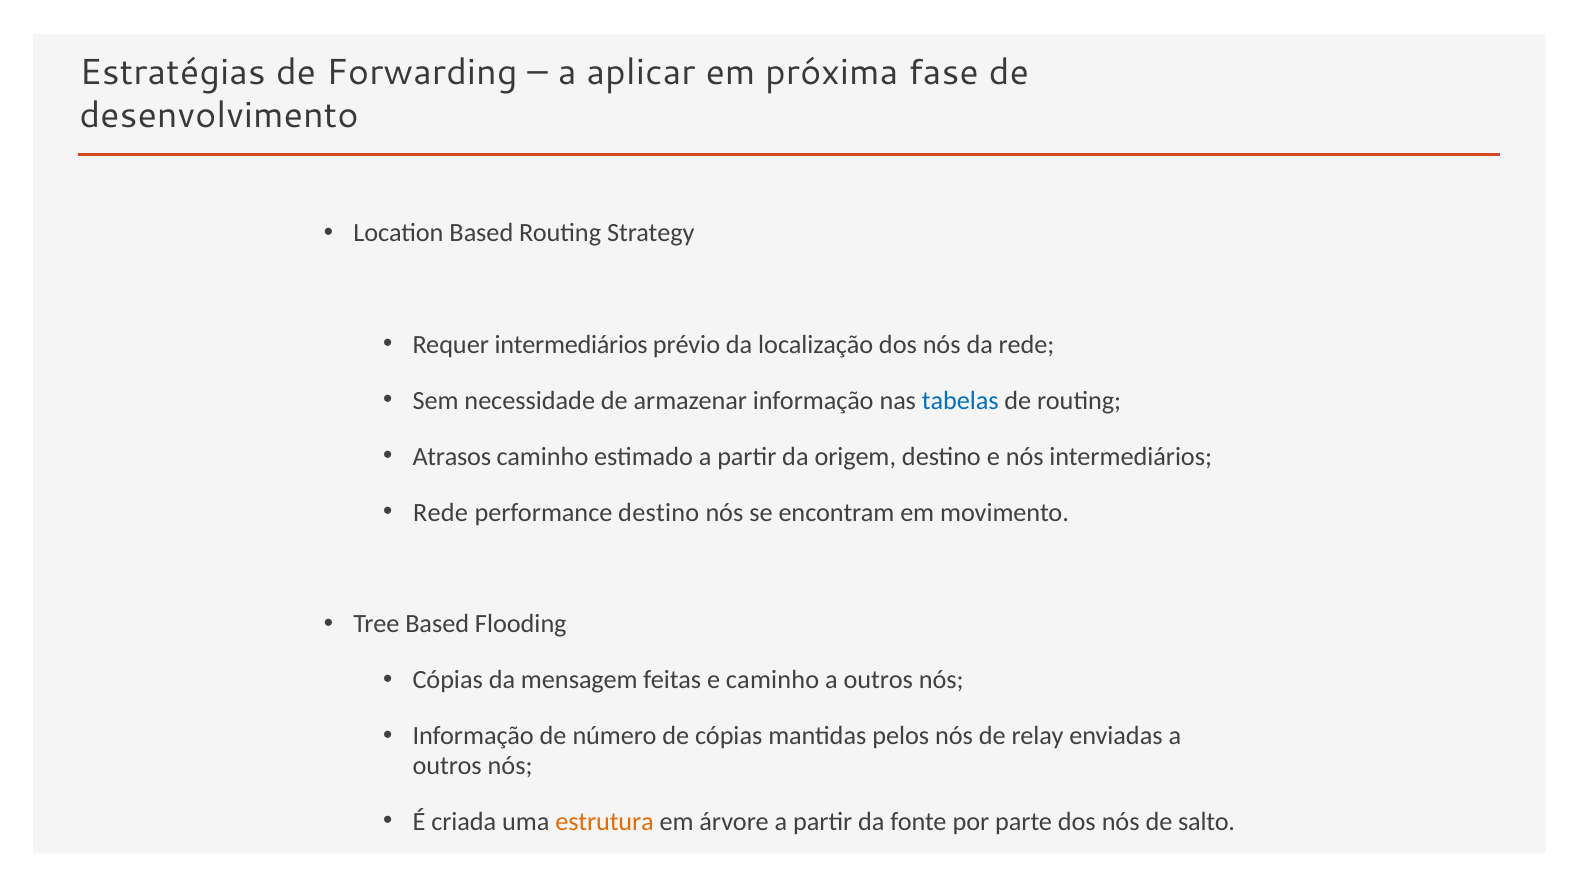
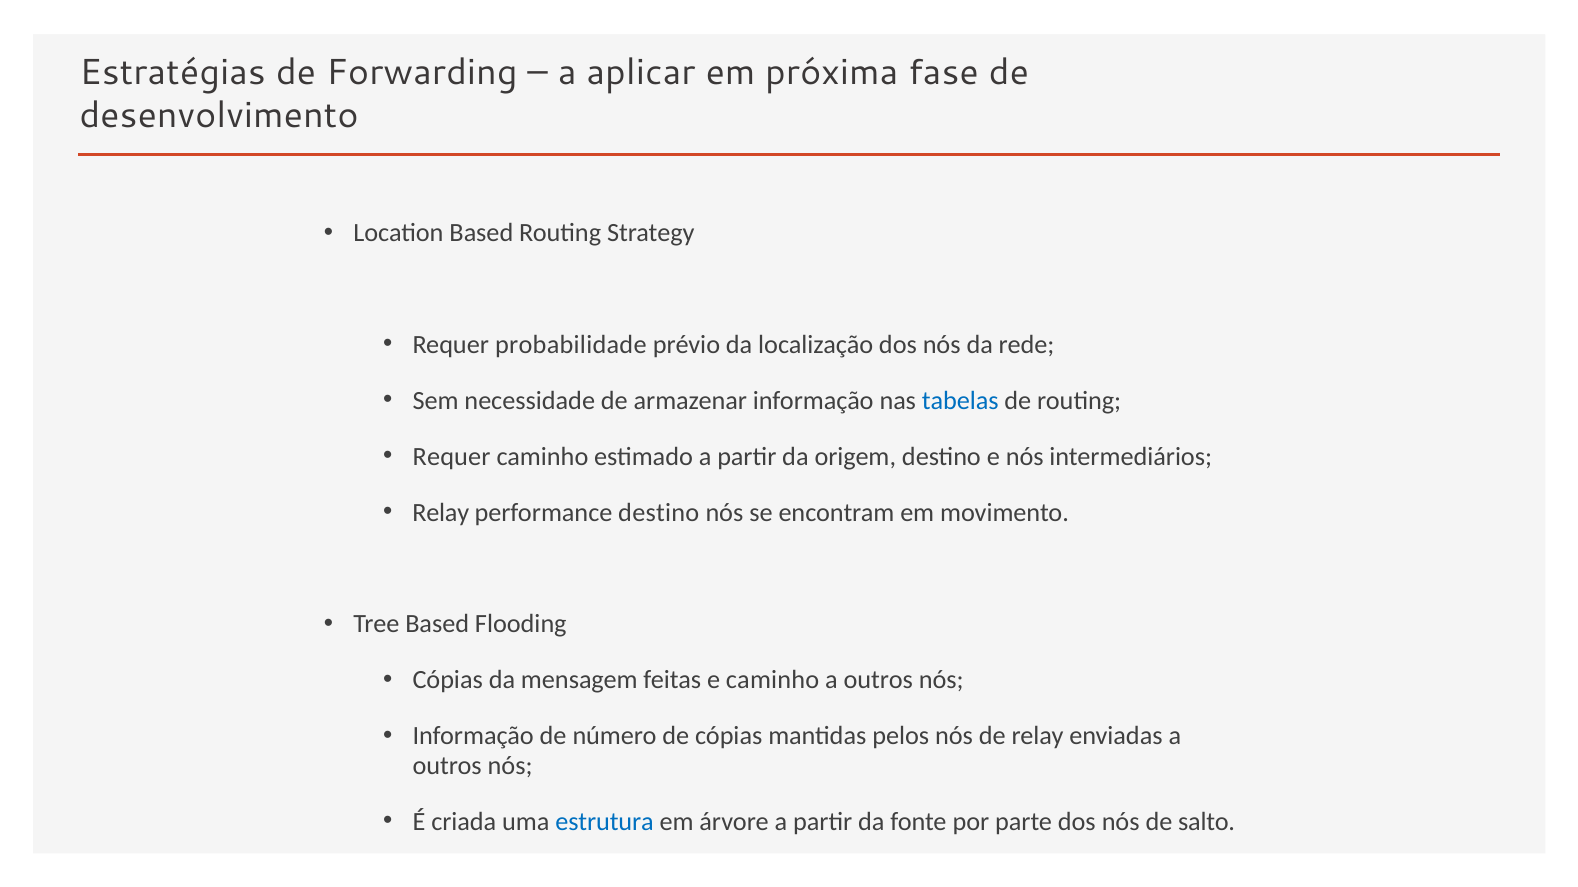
Requer intermediários: intermediários -> probabilidade
Atrasos at (452, 457): Atrasos -> Requer
Rede at (441, 513): Rede -> Relay
estrutura colour: orange -> blue
